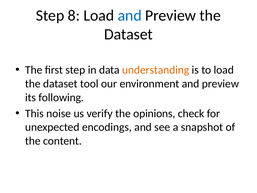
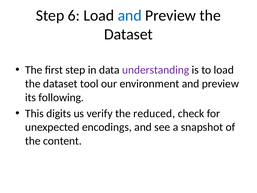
8: 8 -> 6
understanding colour: orange -> purple
noise: noise -> digits
opinions: opinions -> reduced
